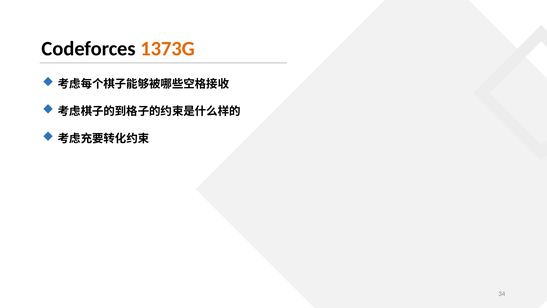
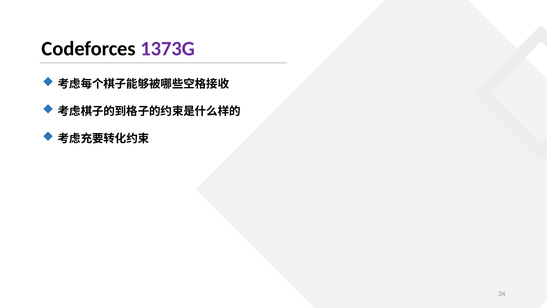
1373G colour: orange -> purple
